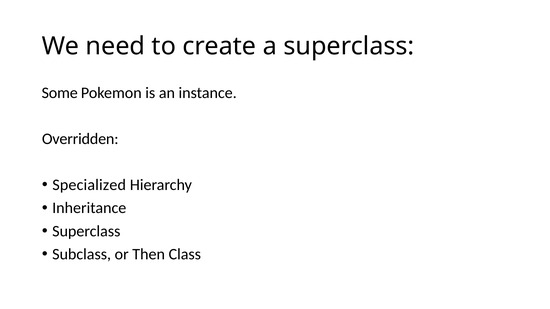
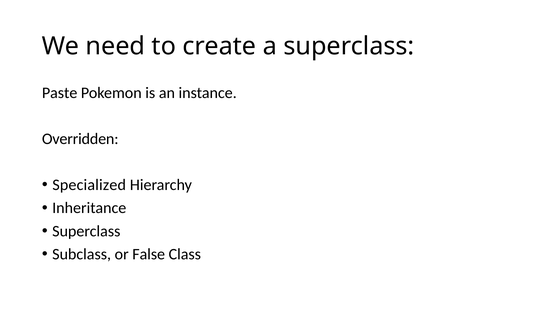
Some: Some -> Paste
Then: Then -> False
